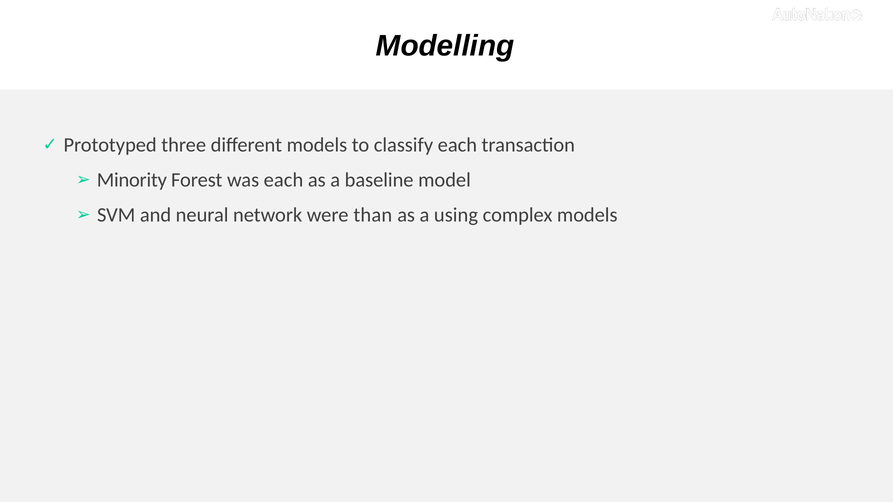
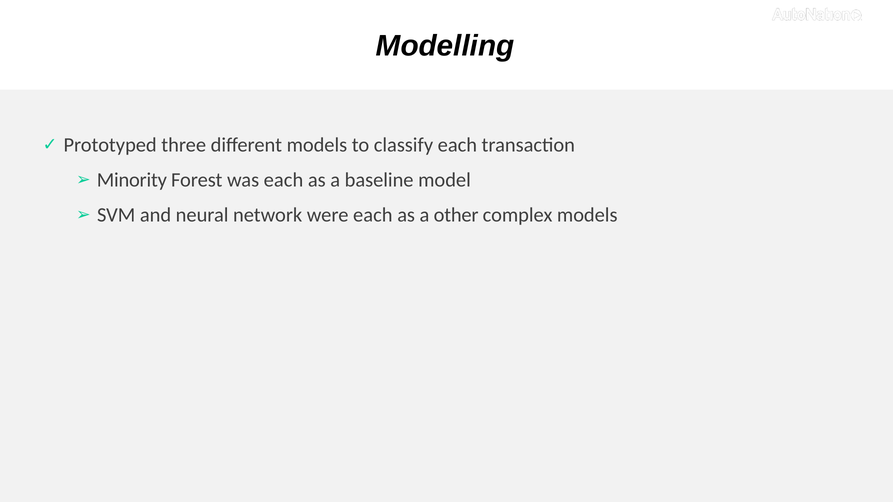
were than: than -> each
using: using -> other
